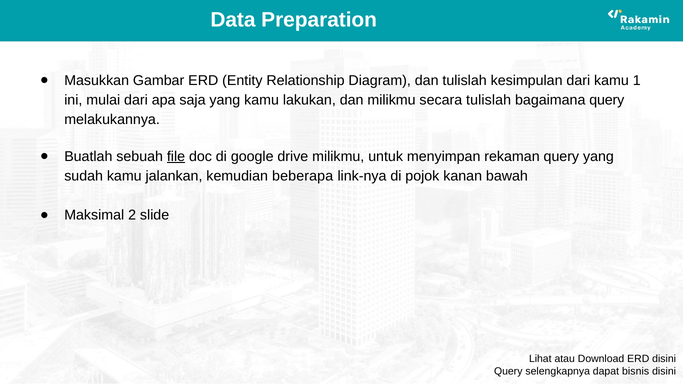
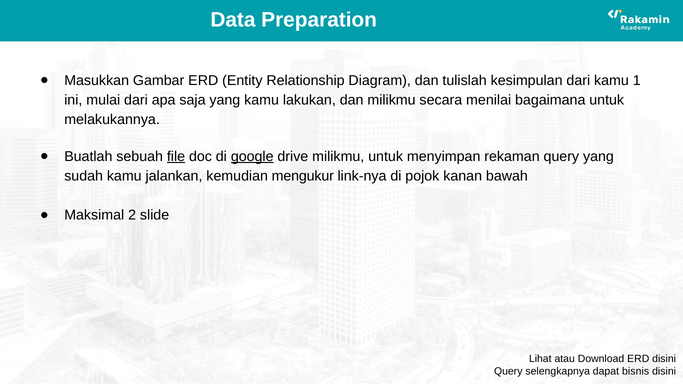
secara tulislah: tulislah -> menilai
bagaimana query: query -> untuk
google underline: none -> present
beberapa: beberapa -> mengukur
